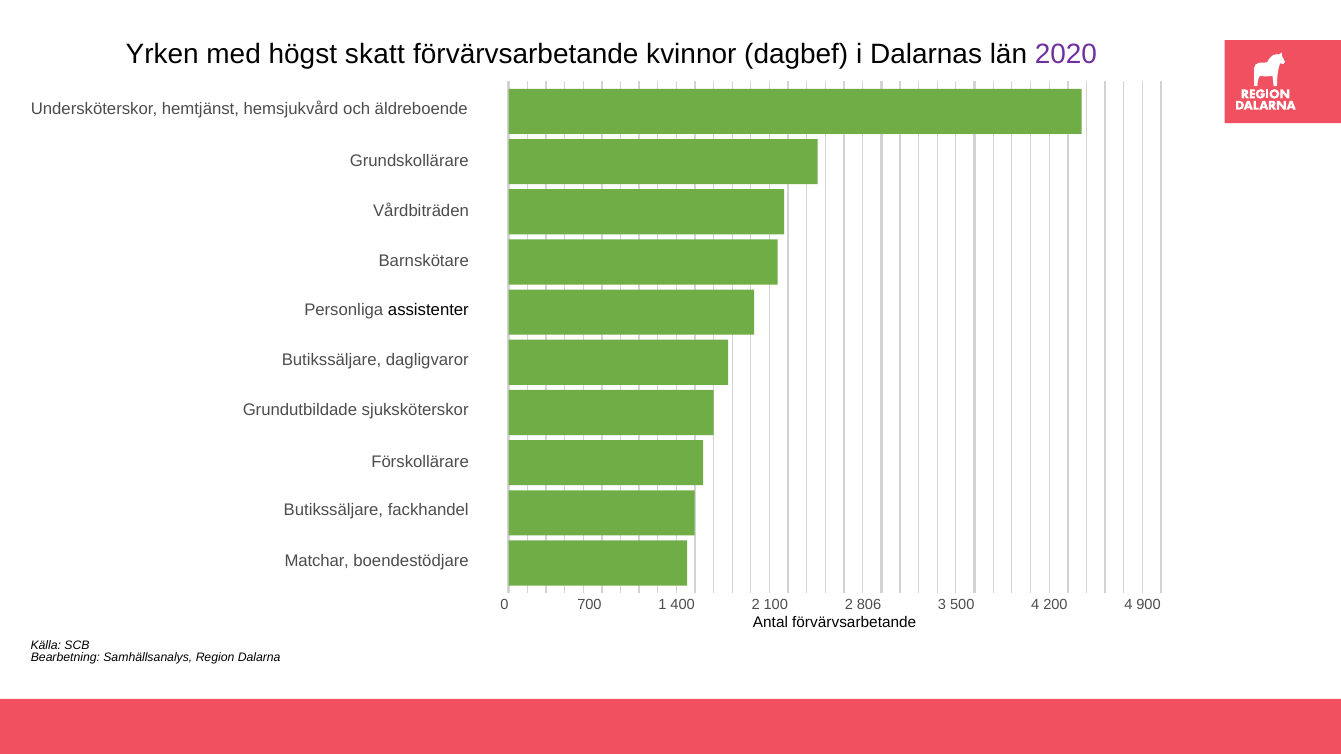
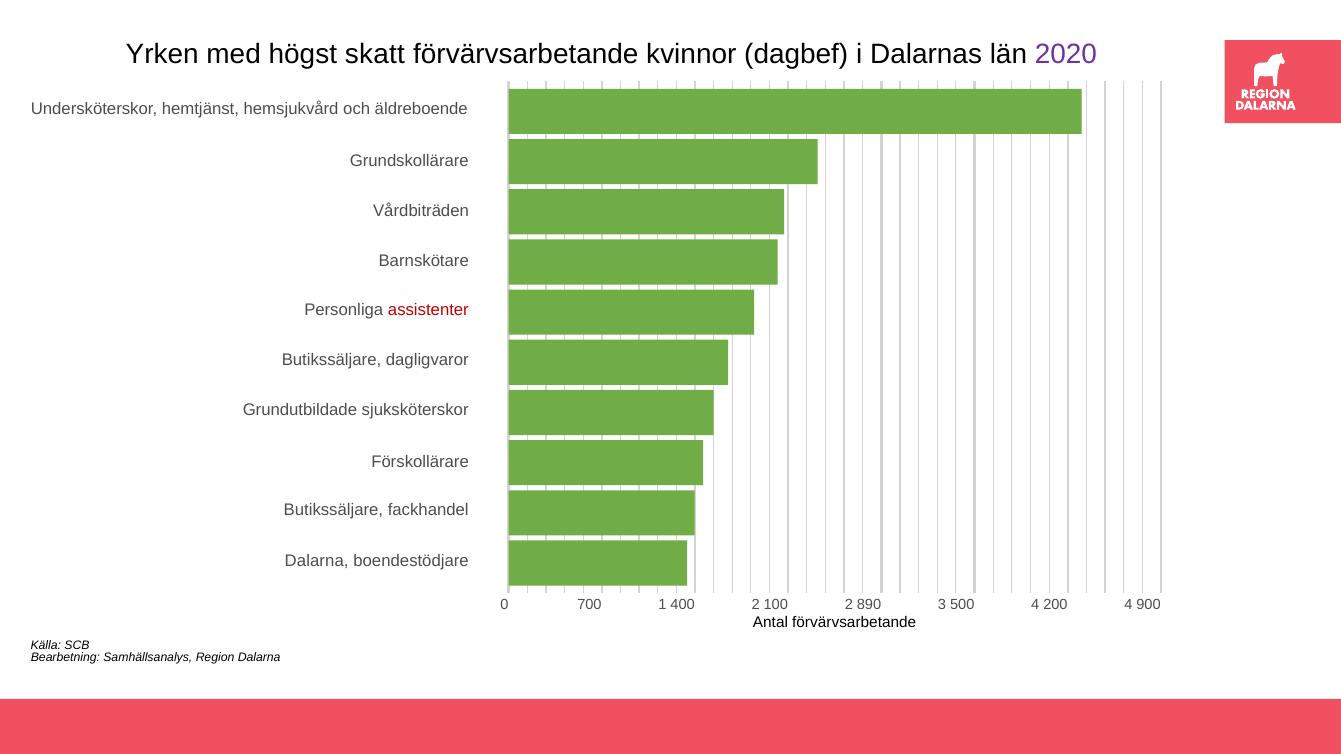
assistenter colour: black -> red
Matchar at (317, 561): Matchar -> Dalarna
806: 806 -> 890
